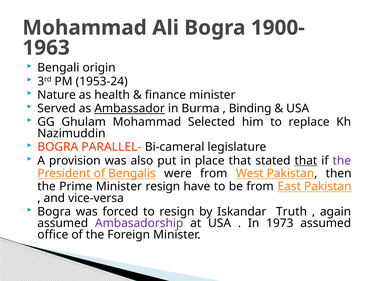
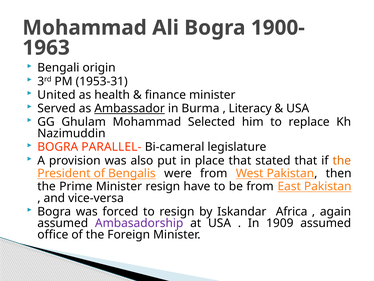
1953-24: 1953-24 -> 1953-31
Nature: Nature -> United
Binding: Binding -> Literacy
that at (306, 160) underline: present -> none
the at (342, 160) colour: purple -> orange
Truth: Truth -> Africa
1973: 1973 -> 1909
